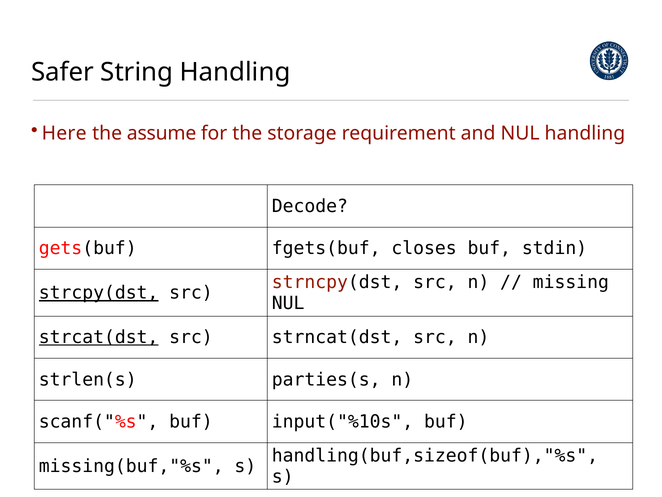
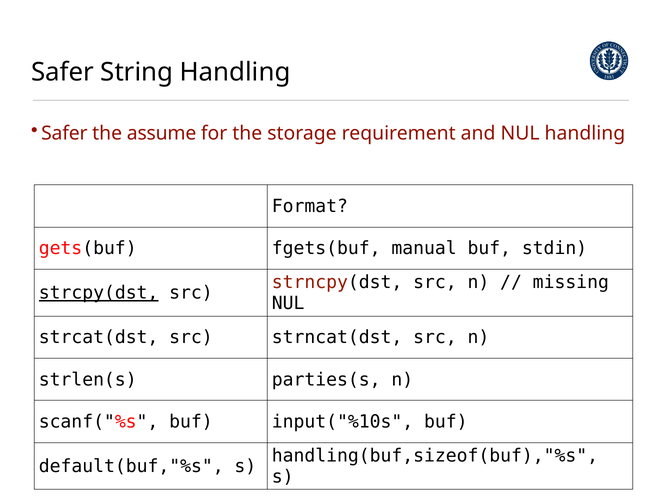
Here at (64, 133): Here -> Safer
Decode: Decode -> Format
closes: closes -> manual
strcat(dst underline: present -> none
missing(buf,"%s: missing(buf,"%s -> default(buf,"%s
